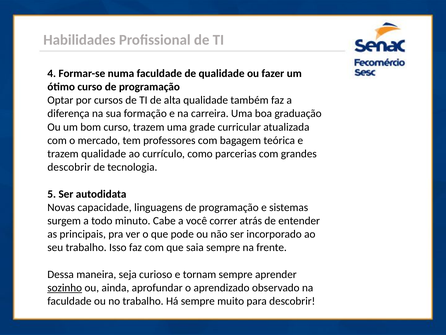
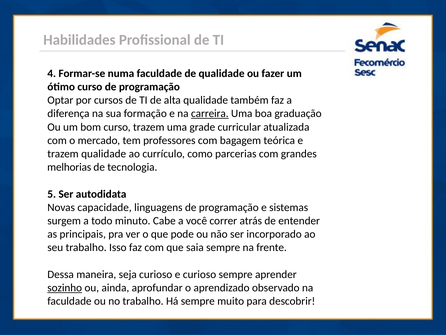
carreira underline: none -> present
descobrir at (69, 167): descobrir -> melhorias
e tornam: tornam -> curioso
